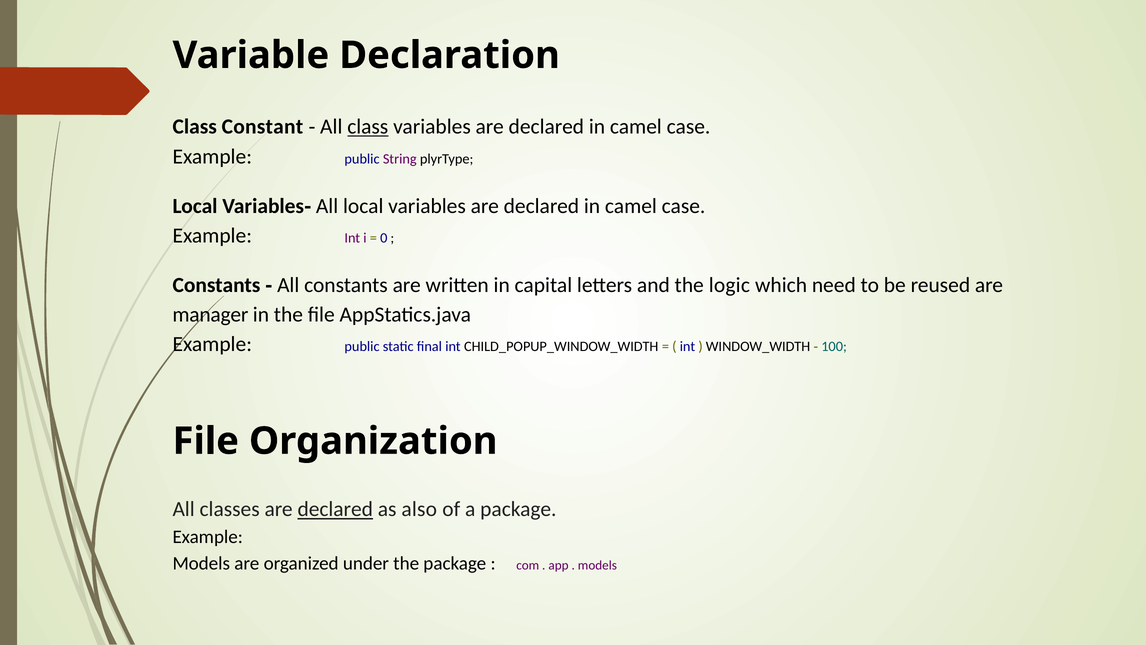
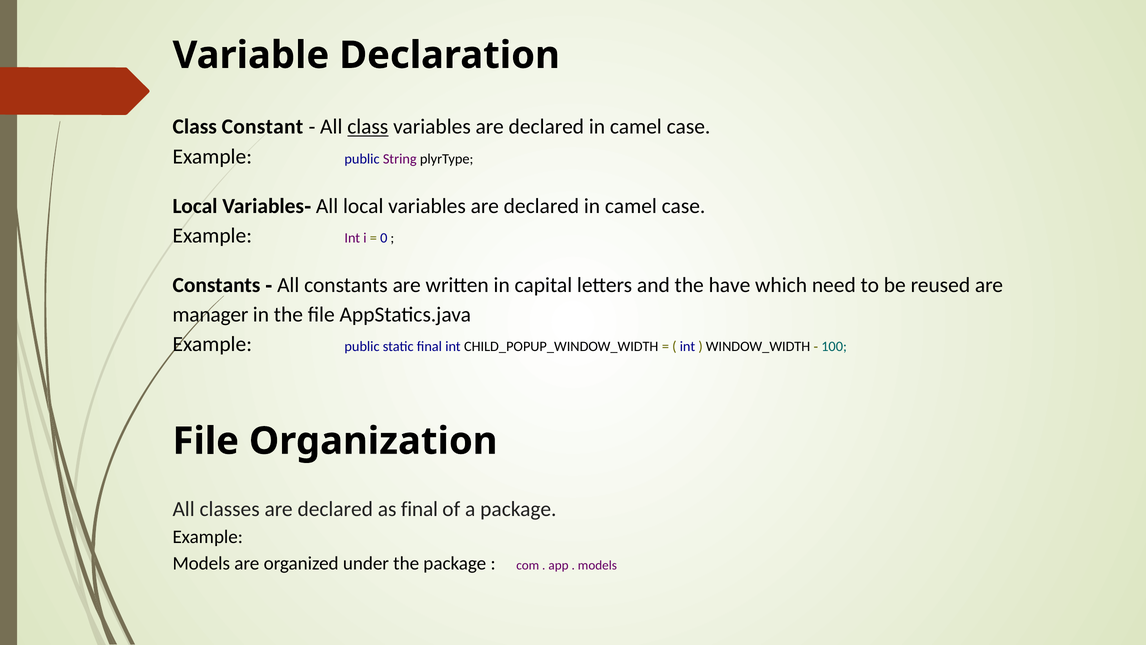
logic: logic -> have
declared at (335, 509) underline: present -> none
as also: also -> final
